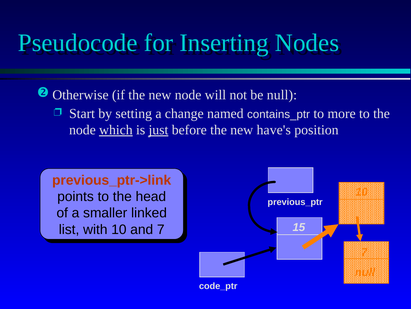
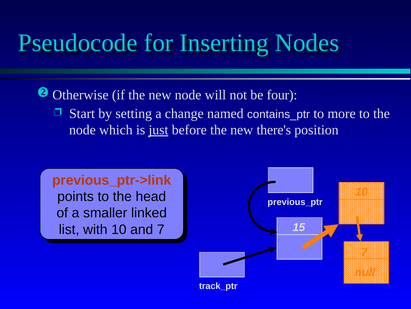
be null: null -> four
which underline: present -> none
have's: have's -> there's
code_ptr: code_ptr -> track_ptr
